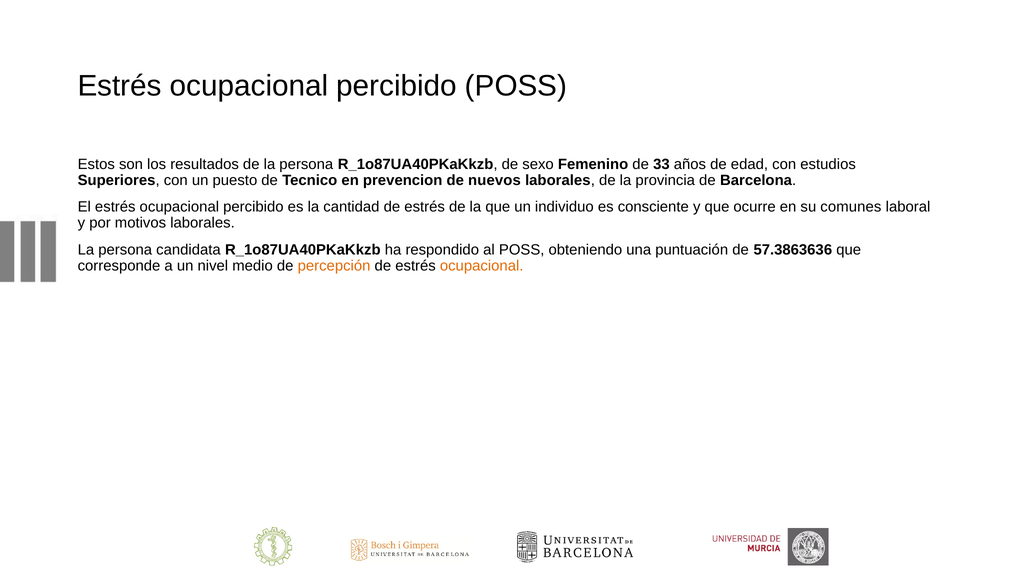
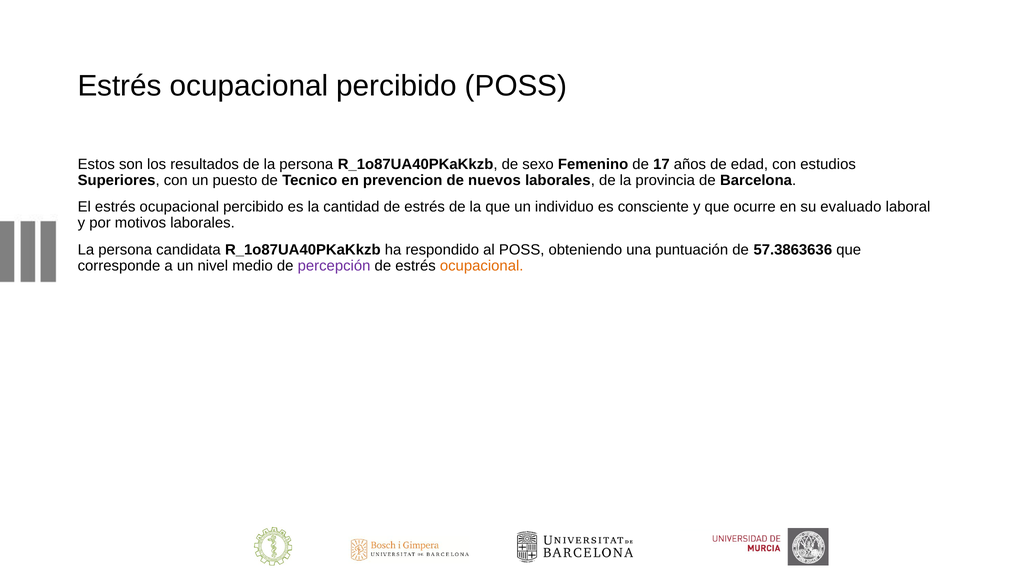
33: 33 -> 17
comunes: comunes -> evaluado
percepción colour: orange -> purple
